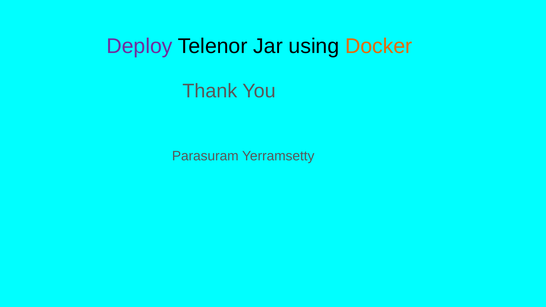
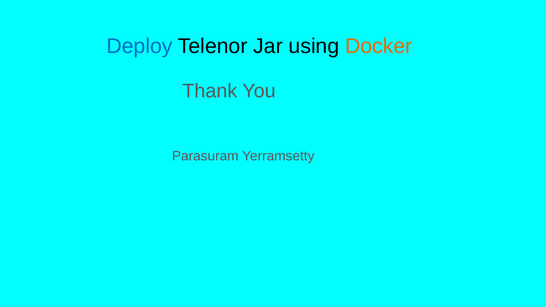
Deploy colour: purple -> blue
